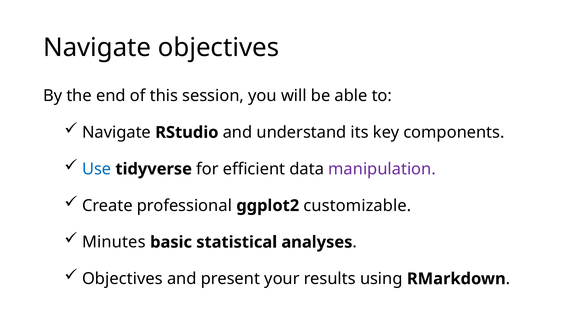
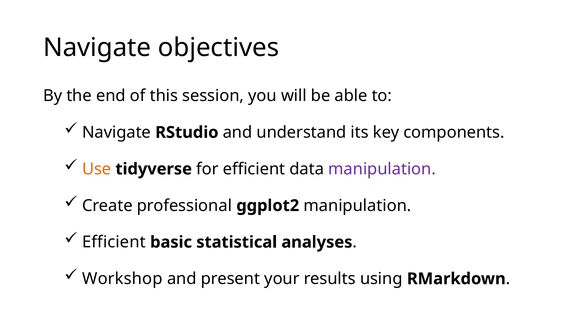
Use colour: blue -> orange
ggplot2 customizable: customizable -> manipulation
Minutes at (114, 242): Minutes -> Efficient
Objectives at (122, 279): Objectives -> Workshop
